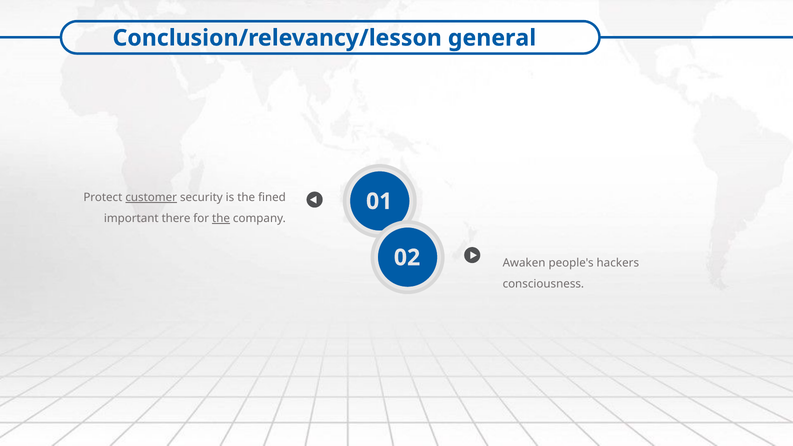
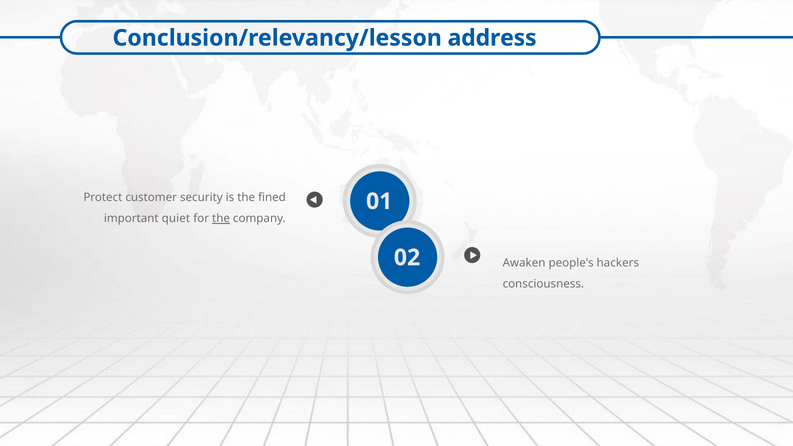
general: general -> address
customer underline: present -> none
there: there -> quiet
